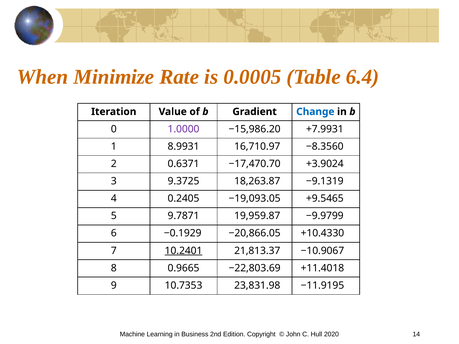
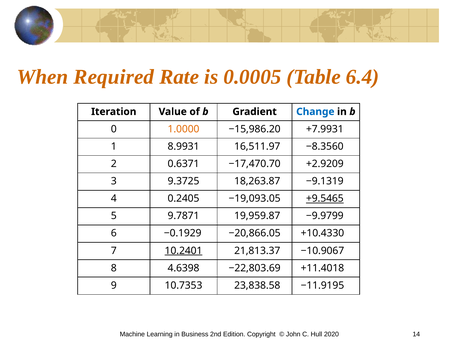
Minimize: Minimize -> Required
1.0000 colour: purple -> orange
16,710.97: 16,710.97 -> 16,511.97
+3.9024: +3.9024 -> +2.9209
+9.5465 underline: none -> present
0.9665: 0.9665 -> 4.6398
23,831.98: 23,831.98 -> 23,838.58
